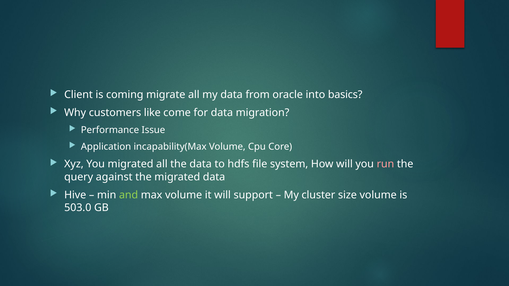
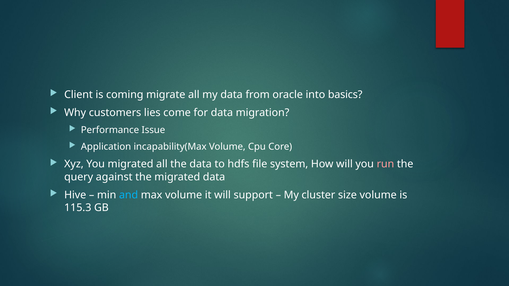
like: like -> lies
and colour: light green -> light blue
503.0: 503.0 -> 115.3
